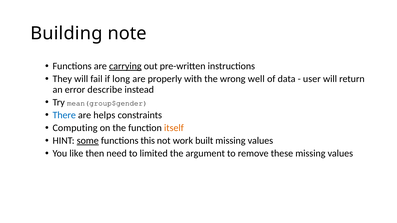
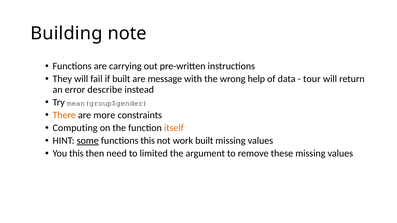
carrying underline: present -> none
if long: long -> built
properly: properly -> message
well: well -> help
user: user -> tour
There colour: blue -> orange
helps: helps -> more
You like: like -> this
